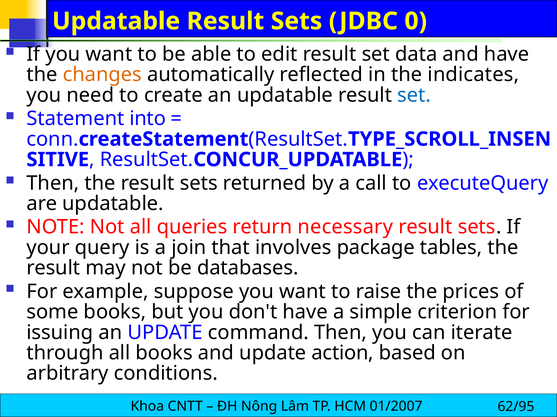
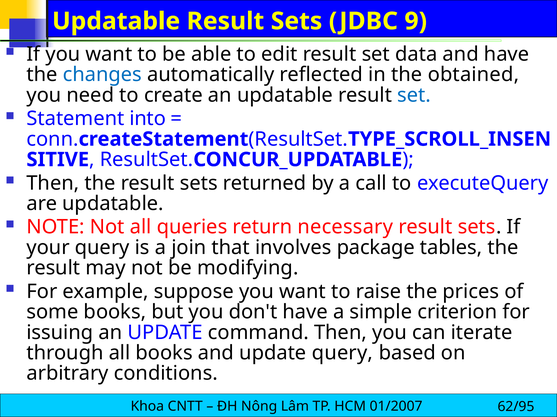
0: 0 -> 9
changes colour: orange -> blue
indicates: indicates -> obtained
databases: databases -> modifying
update action: action -> query
